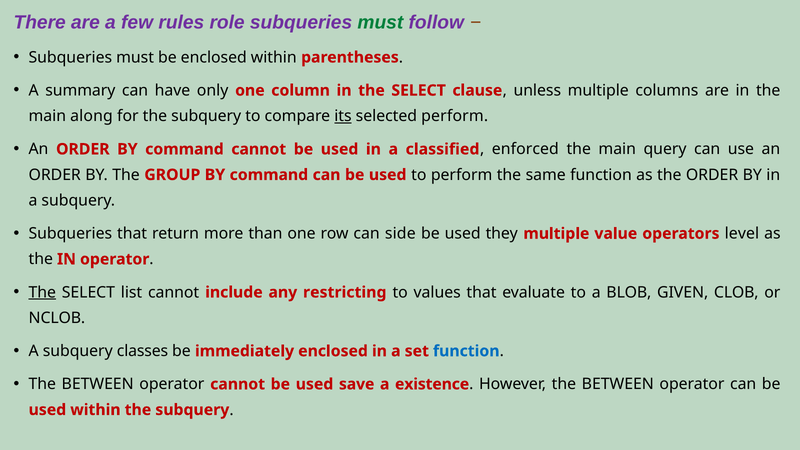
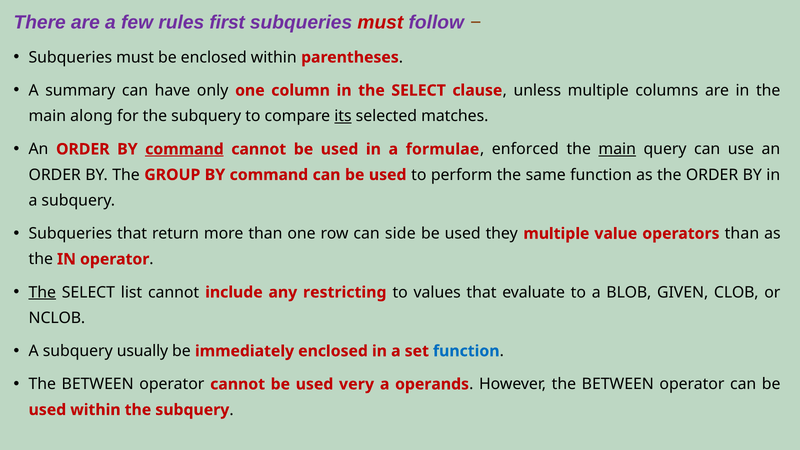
role: role -> first
must at (380, 23) colour: green -> red
selected perform: perform -> matches
command at (184, 149) underline: none -> present
classified: classified -> formulae
main at (617, 149) underline: none -> present
operators level: level -> than
classes: classes -> usually
save: save -> very
existence: existence -> operands
